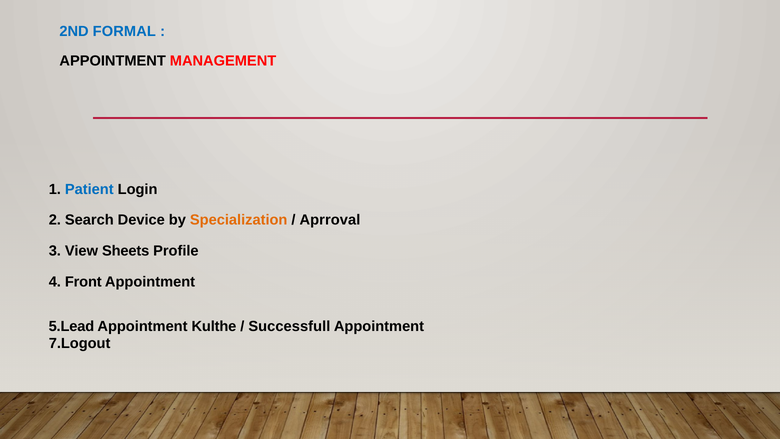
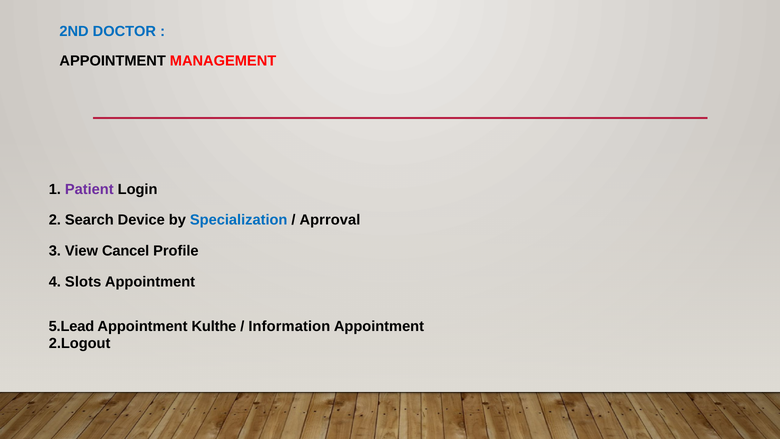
FORMAL: FORMAL -> DOCTOR
Patient colour: blue -> purple
Specialization colour: orange -> blue
Sheets: Sheets -> Cancel
Front: Front -> Slots
Successfull: Successfull -> Information
7.Logout: 7.Logout -> 2.Logout
